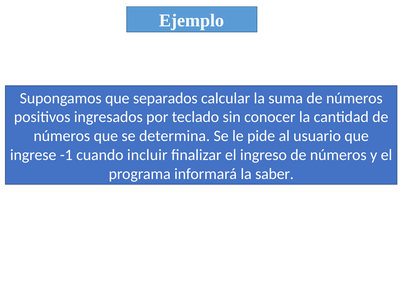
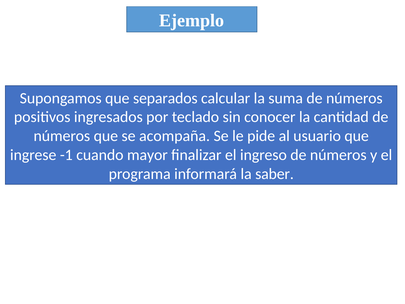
determina: determina -> acompaña
incluir: incluir -> mayor
